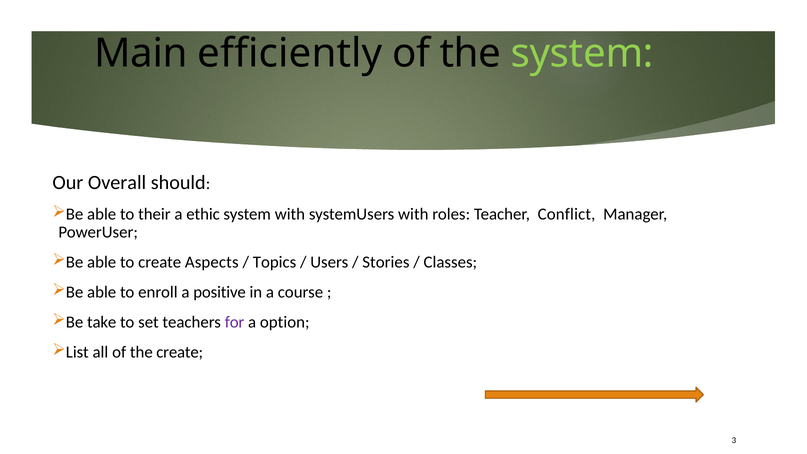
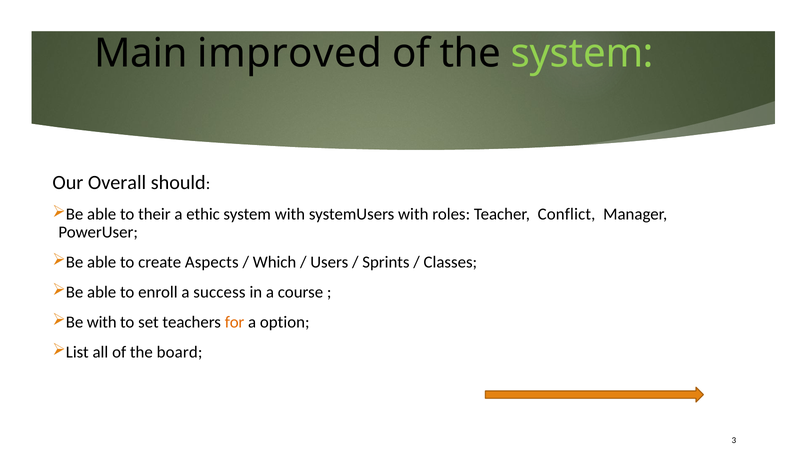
efficiently: efficiently -> improved
Topics: Topics -> Which
Stories: Stories -> Sprints
positive: positive -> success
Be take: take -> with
for colour: purple -> orange
the create: create -> board
